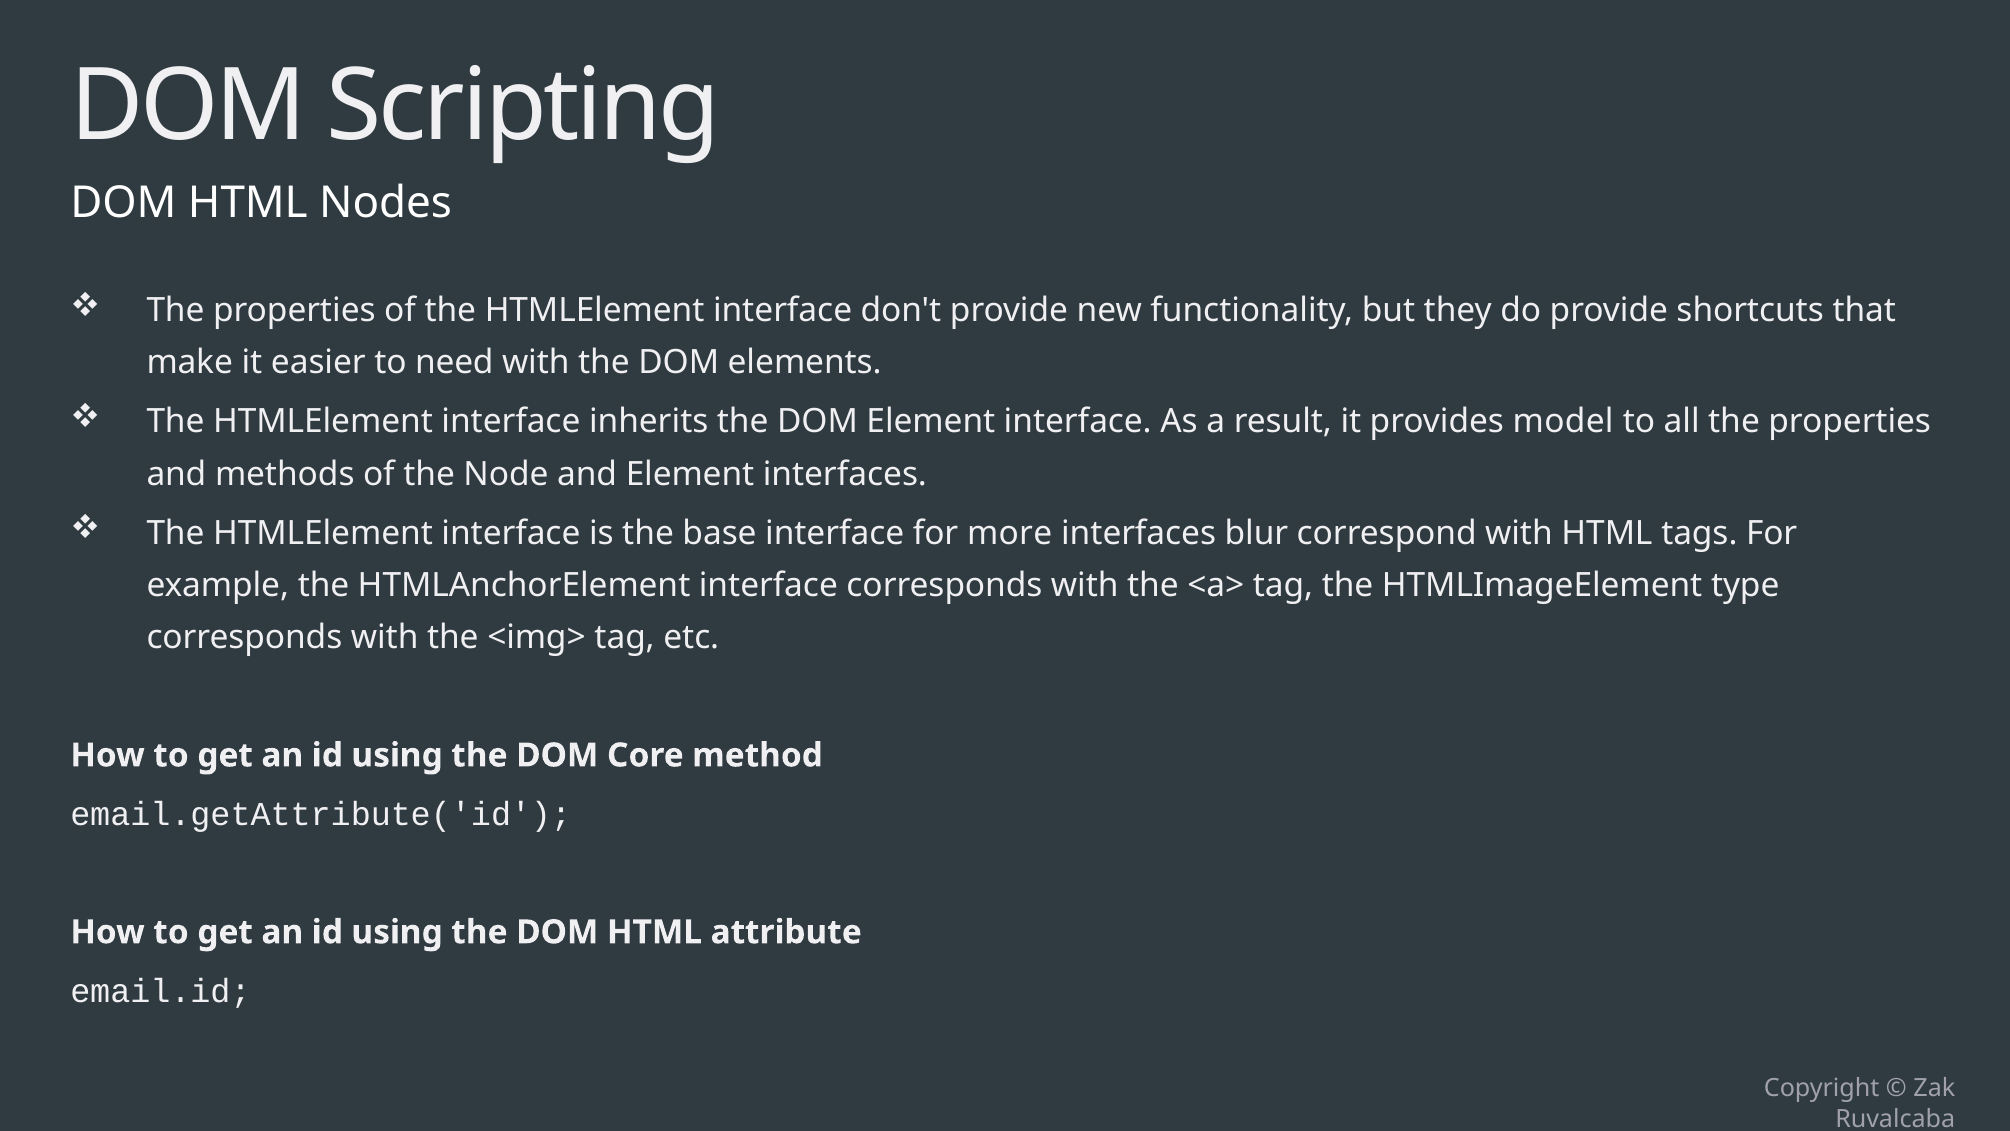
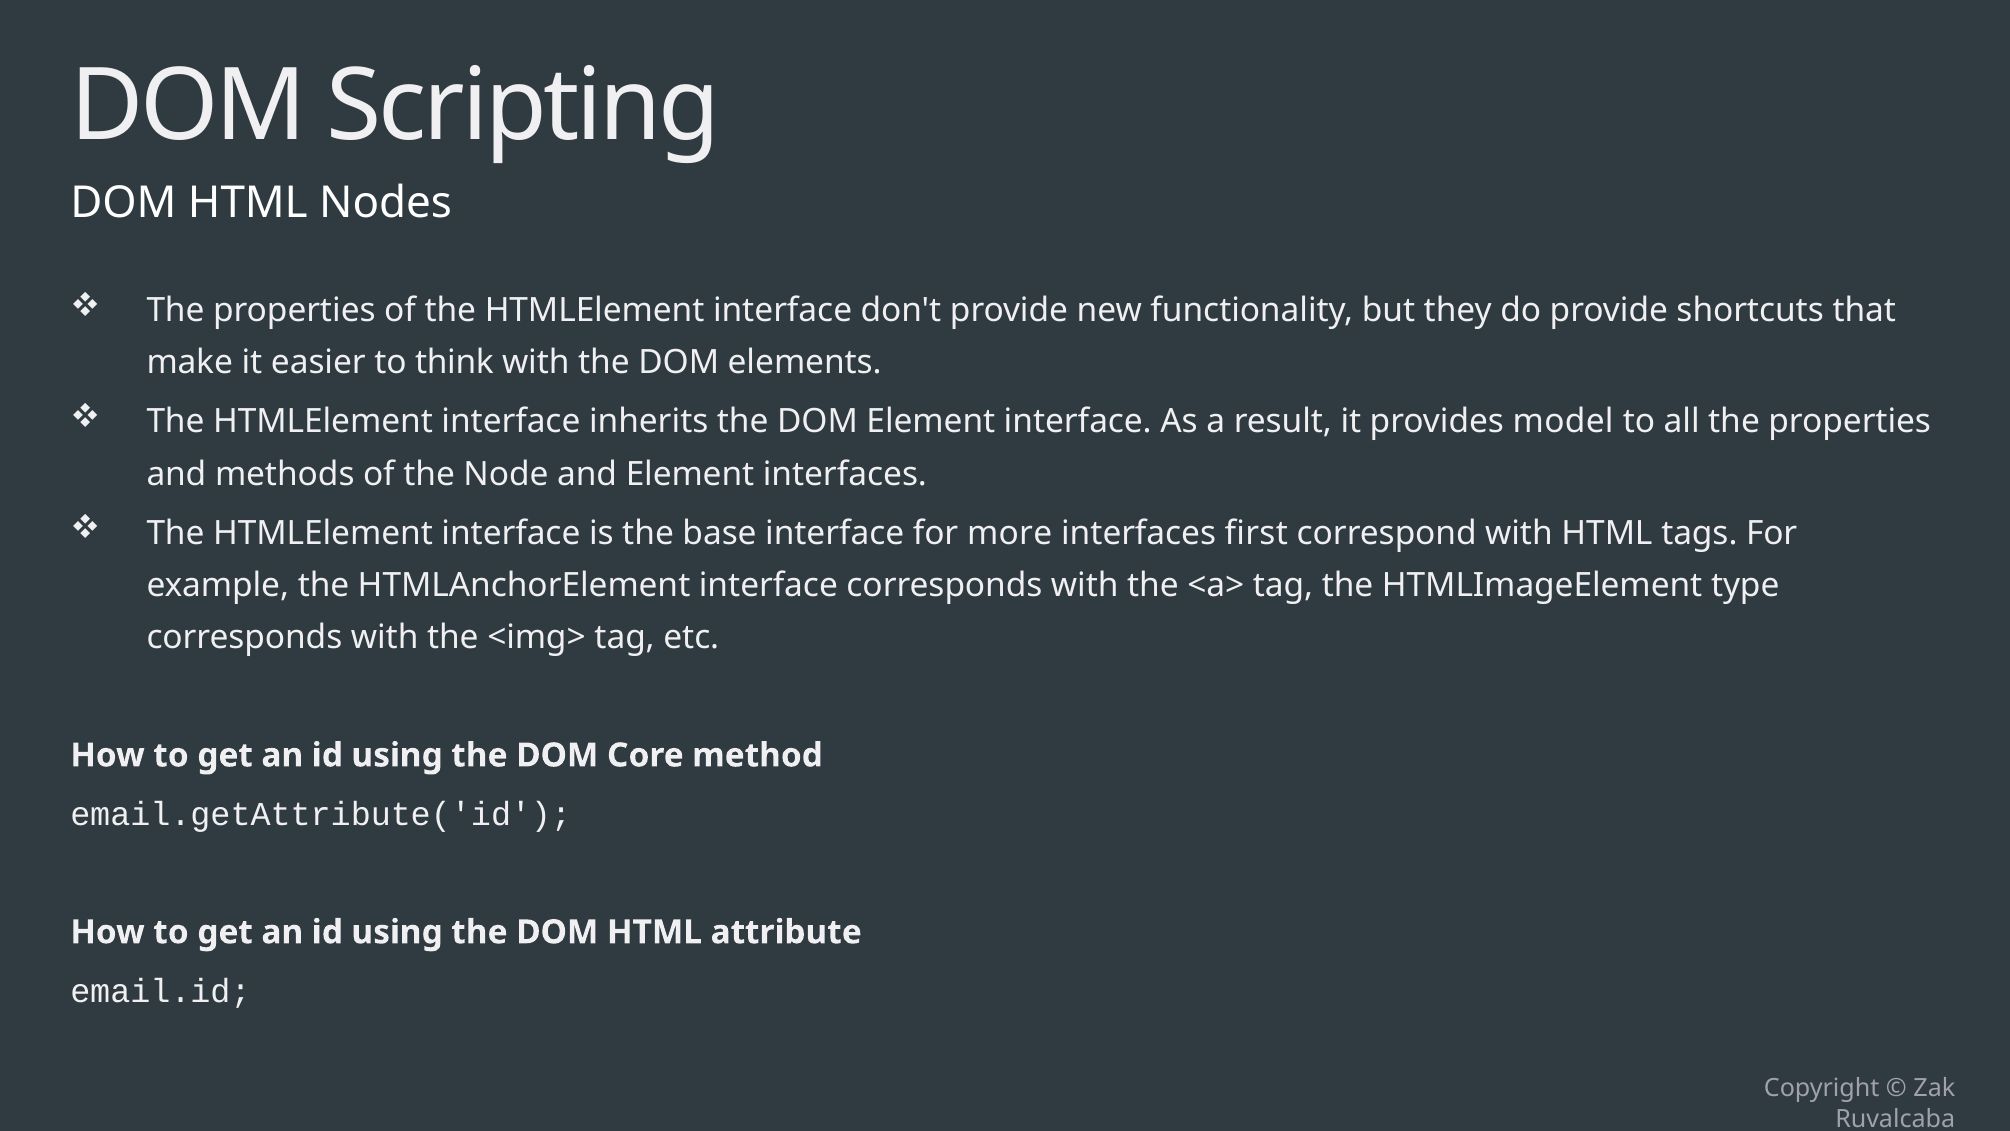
need: need -> think
blur: blur -> first
